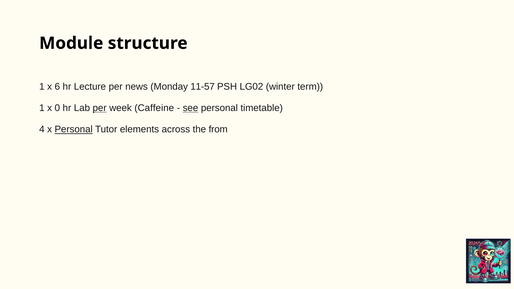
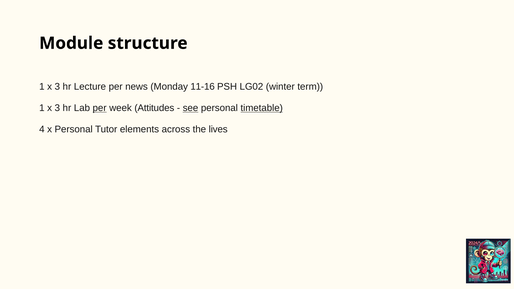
6 at (57, 87): 6 -> 3
11-57: 11-57 -> 11-16
0 at (57, 108): 0 -> 3
Caffeine: Caffeine -> Attitudes
timetable underline: none -> present
Personal at (74, 129) underline: present -> none
from: from -> lives
